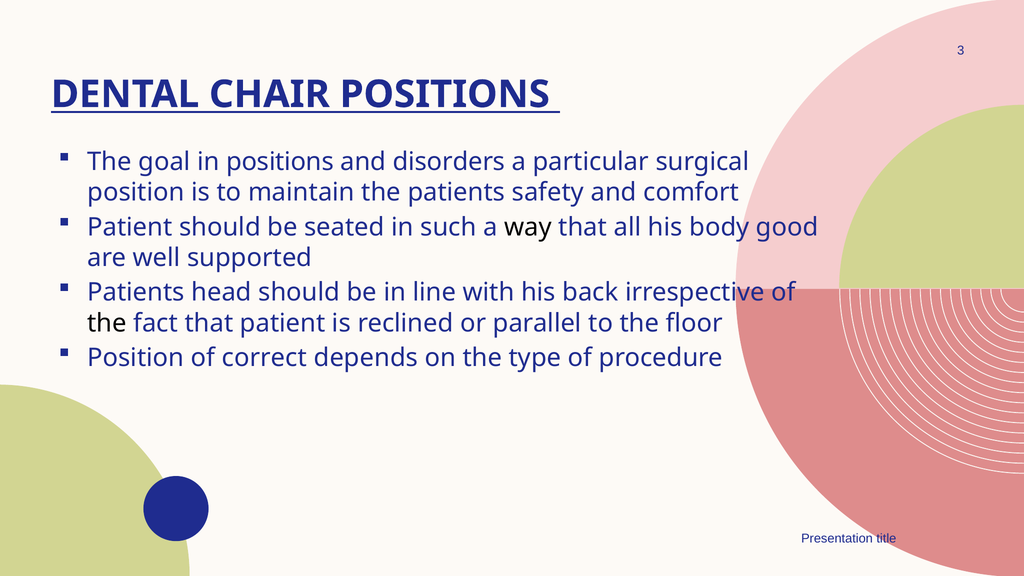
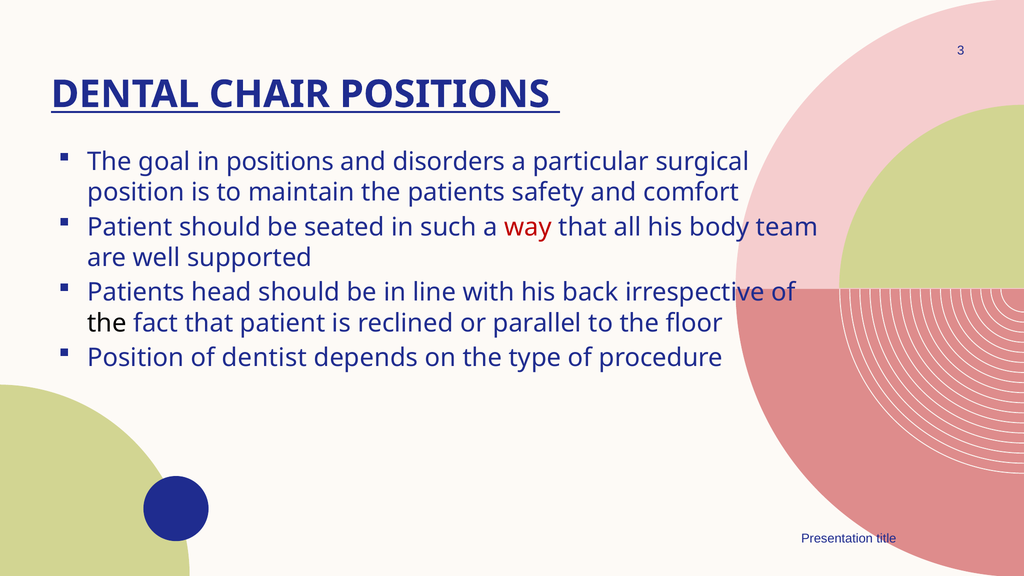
way colour: black -> red
good: good -> team
correct: correct -> dentist
